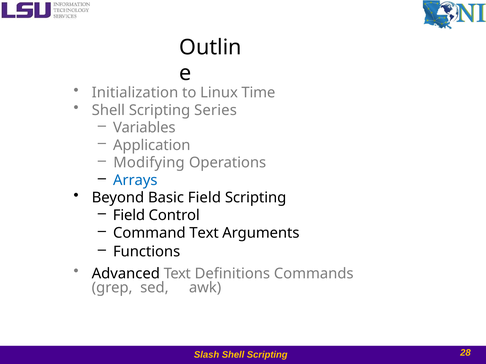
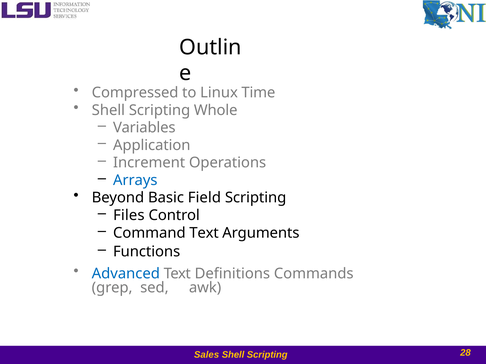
Initialization: Initialization -> Compressed
Series: Series -> Whole
Modifying: Modifying -> Increment
Field at (129, 216): Field -> Files
Advanced colour: black -> blue
Slash: Slash -> Sales
